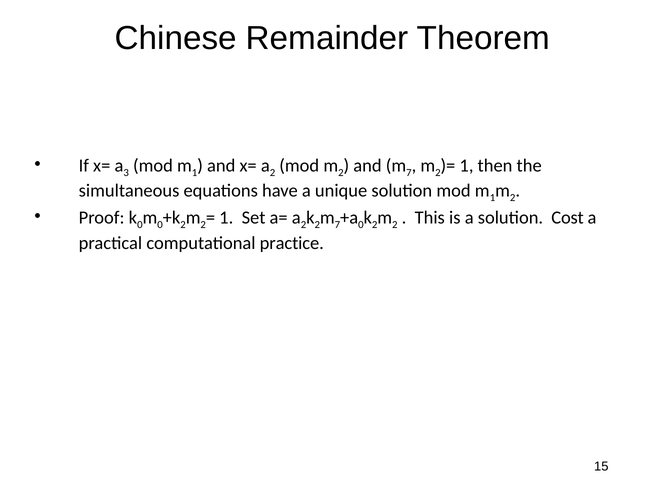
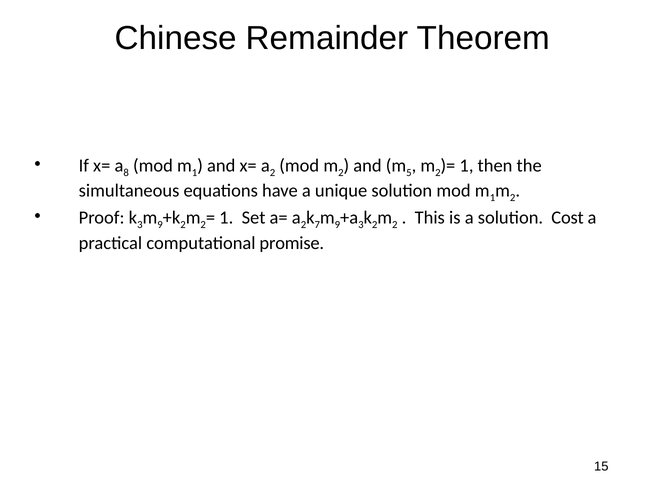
3: 3 -> 8
7 at (409, 173): 7 -> 5
0 at (140, 225): 0 -> 3
0 at (160, 225): 0 -> 9
2 at (317, 225): 2 -> 7
7 at (337, 225): 7 -> 9
0 at (361, 225): 0 -> 3
practice: practice -> promise
